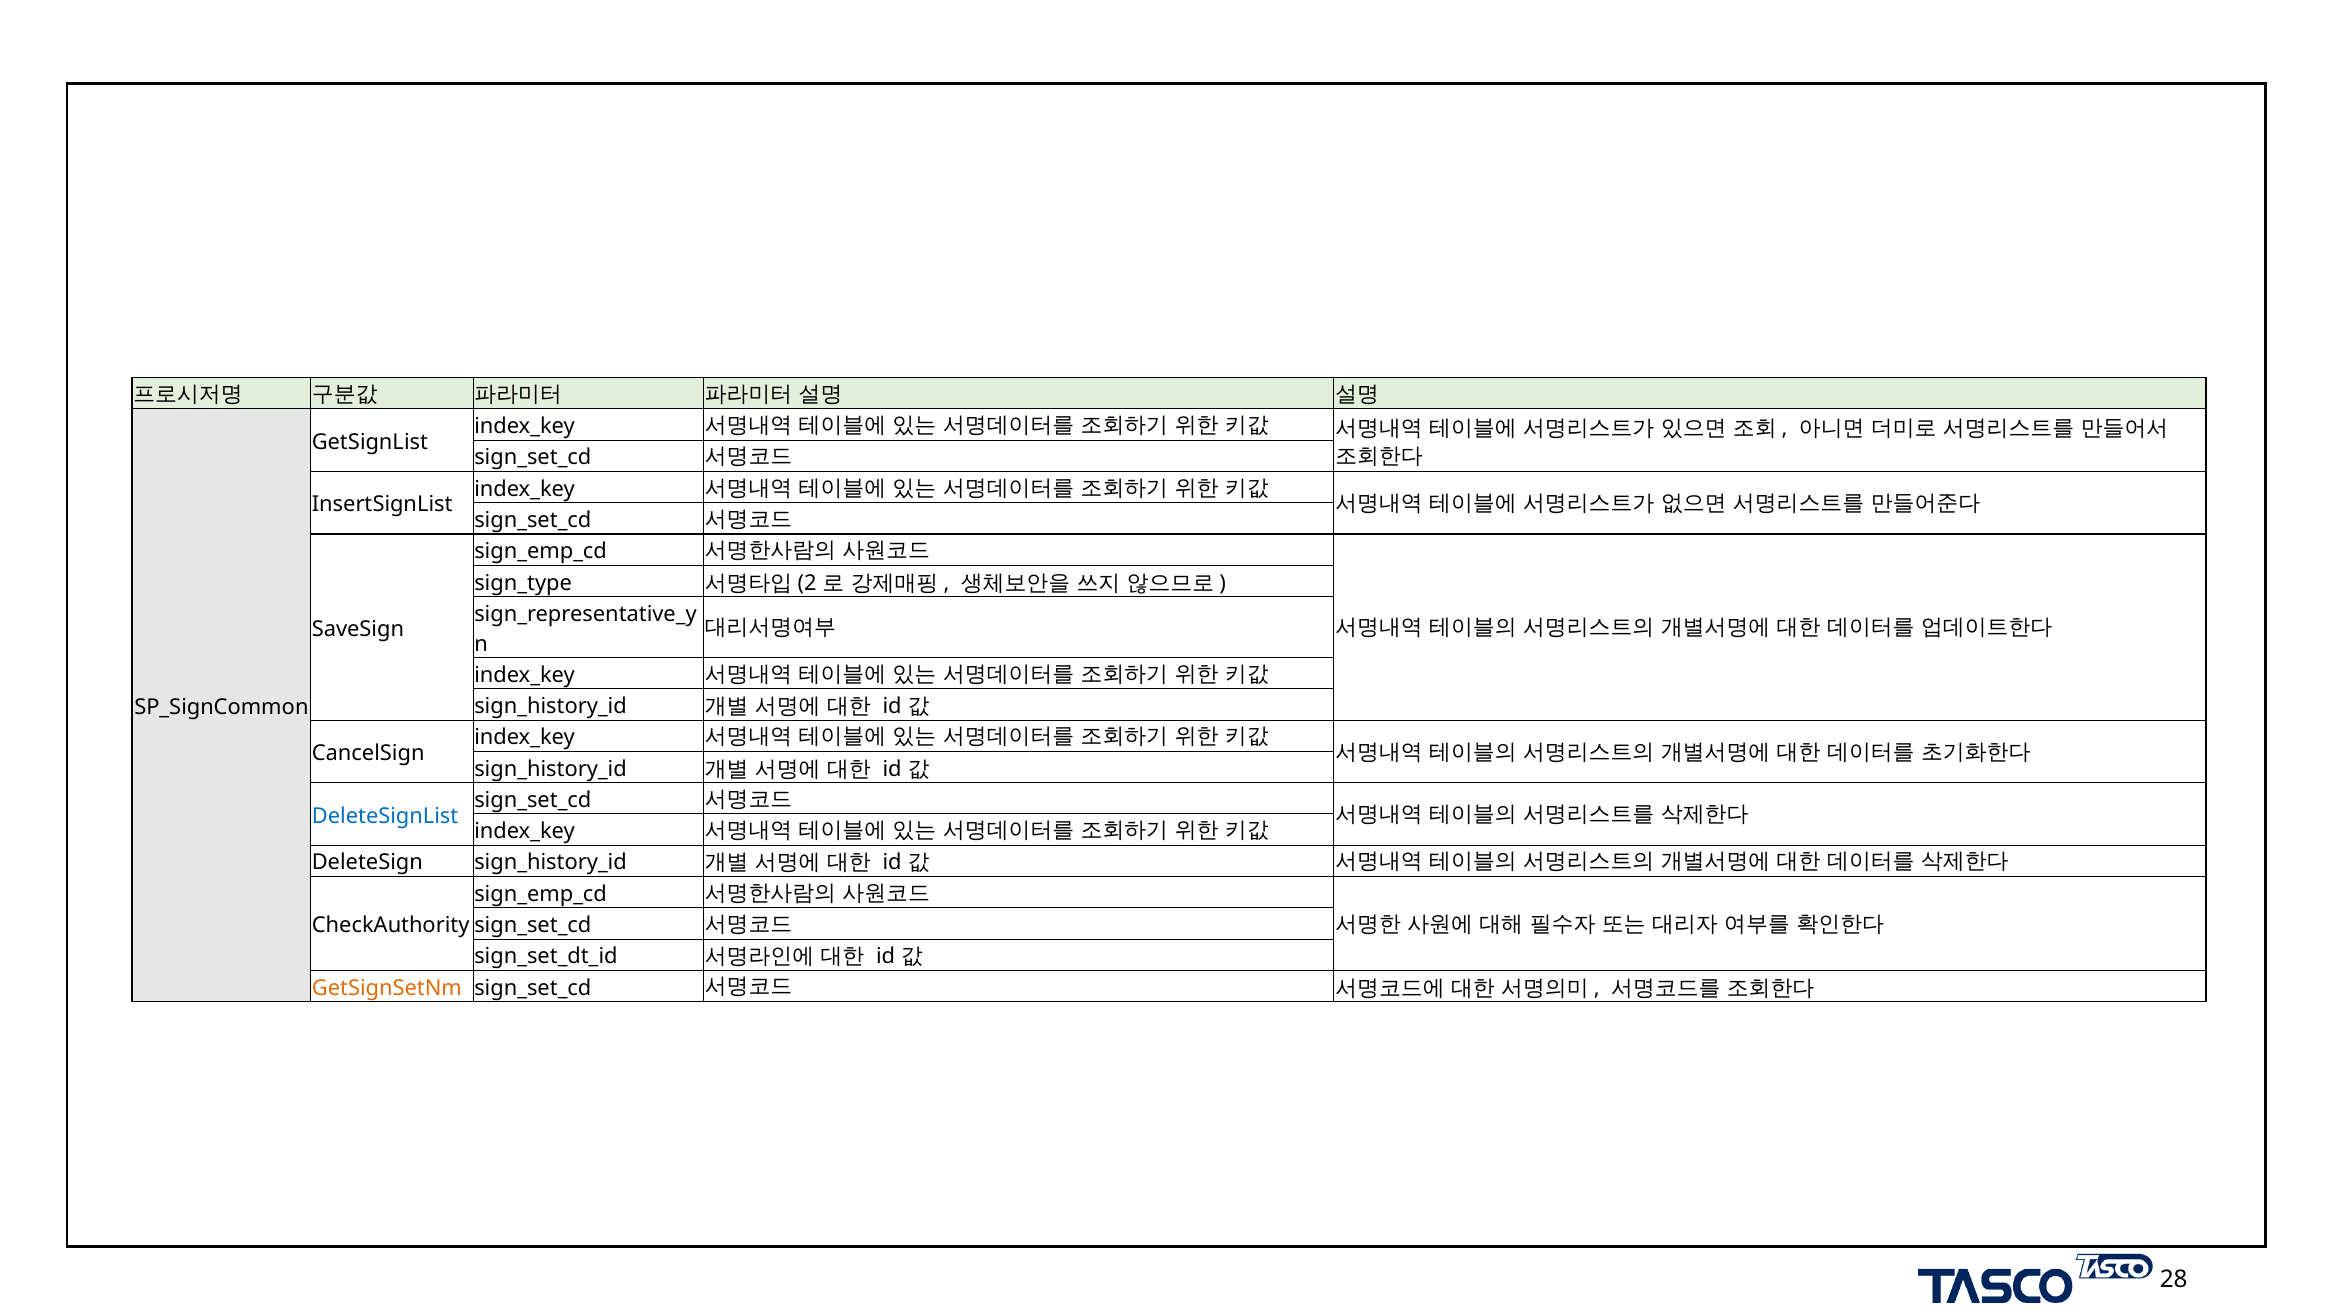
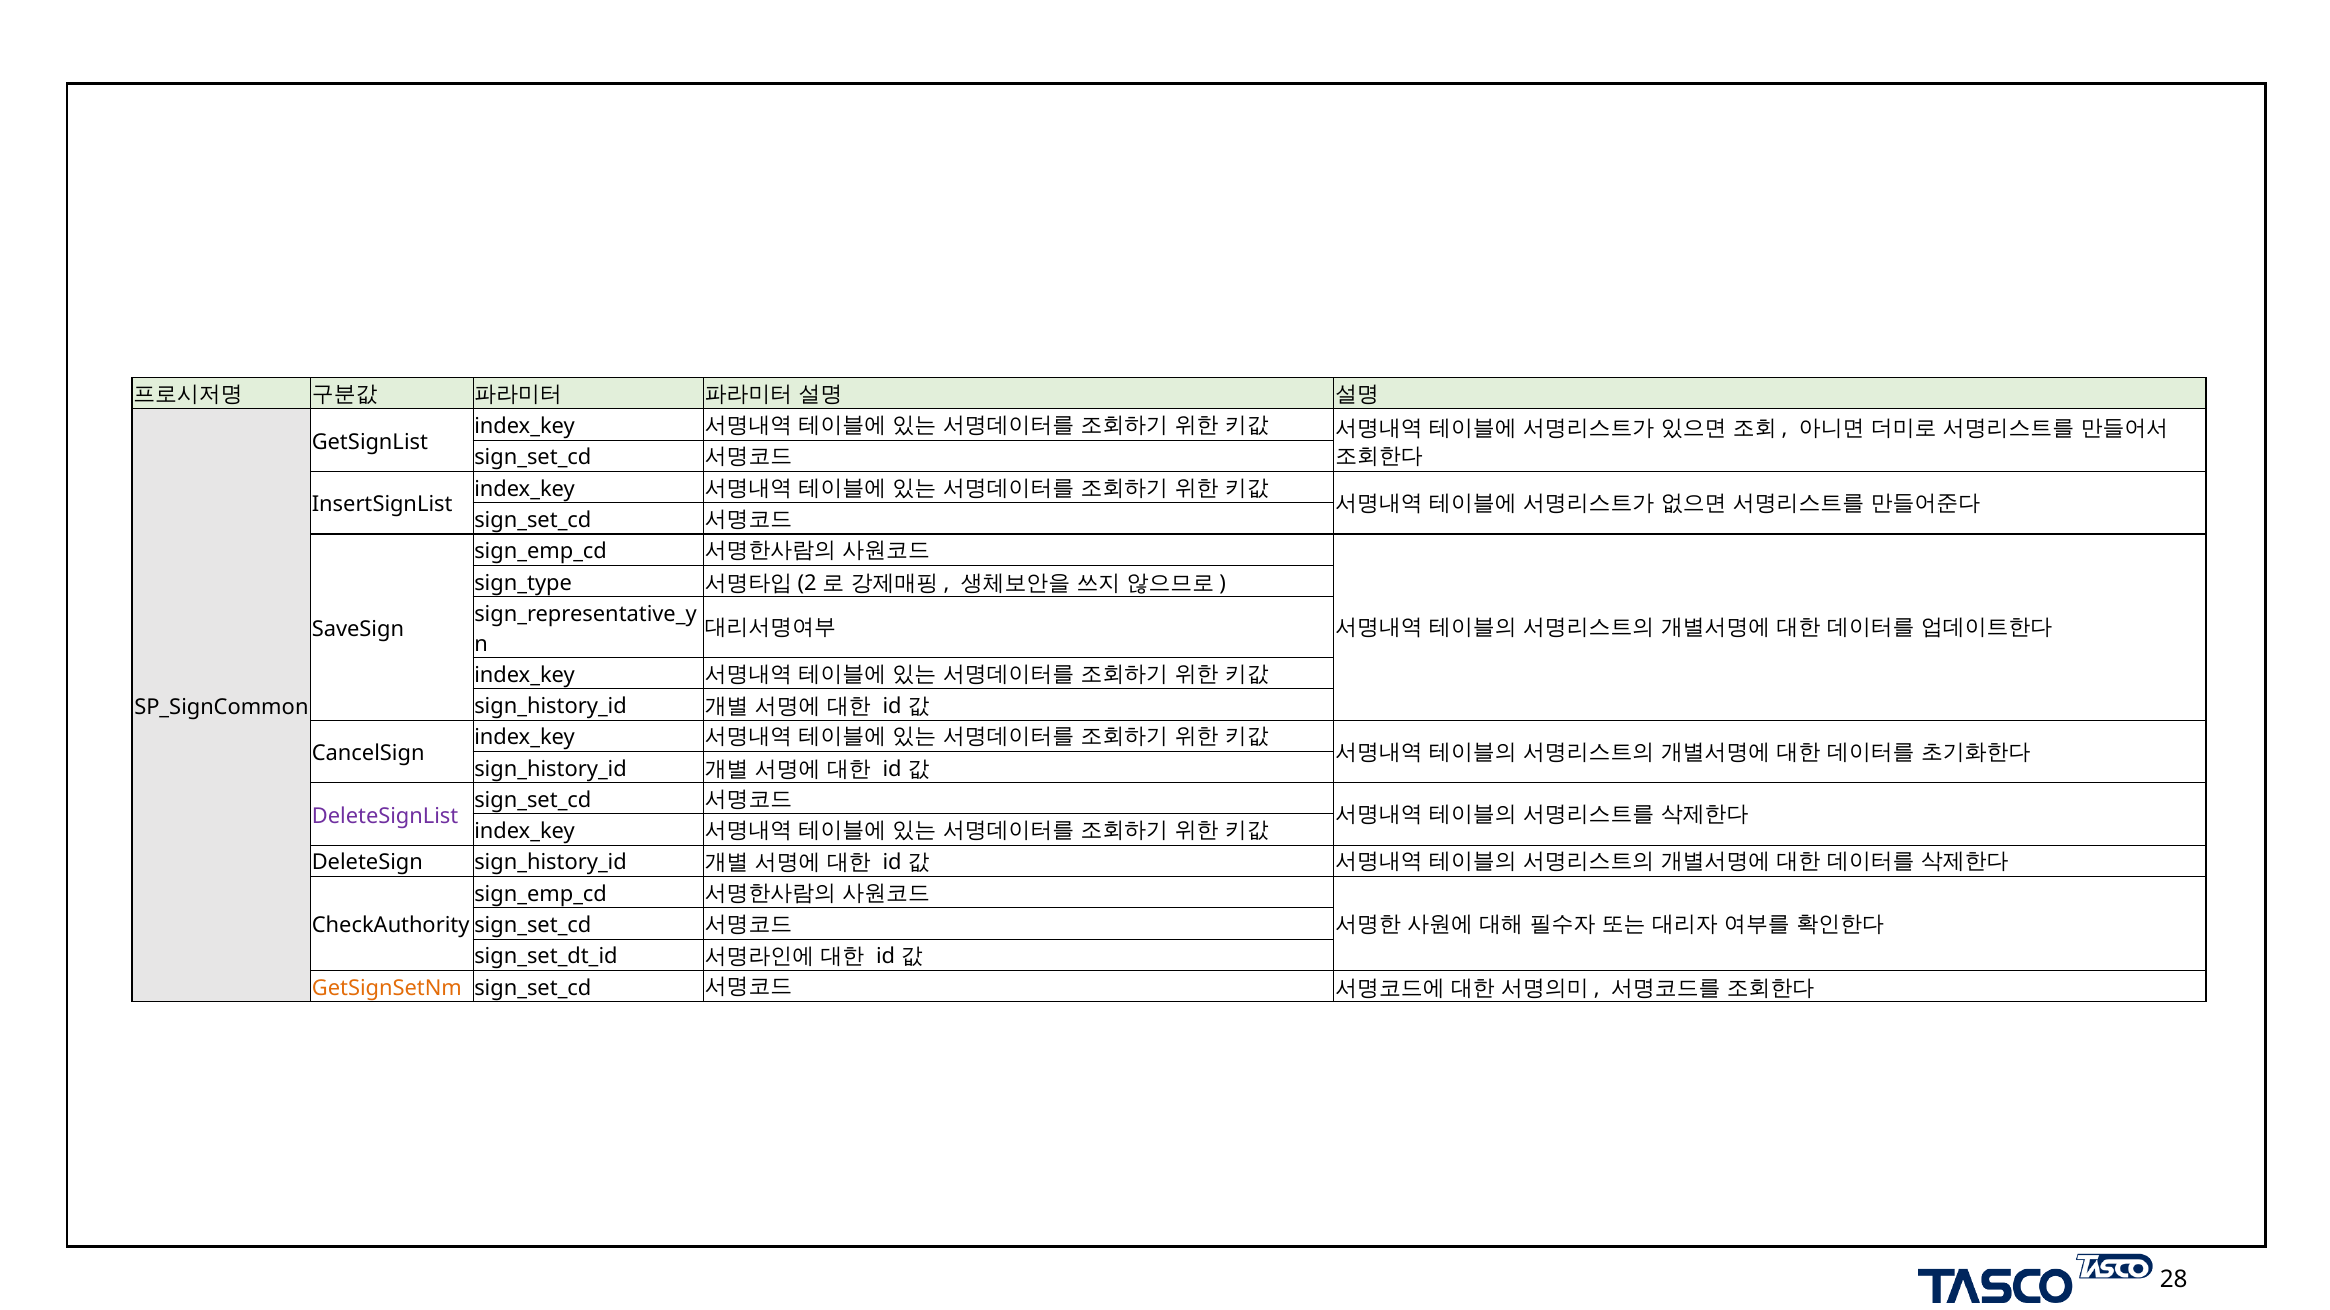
DeleteSignList colour: blue -> purple
